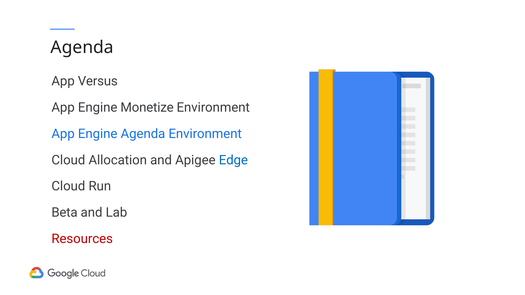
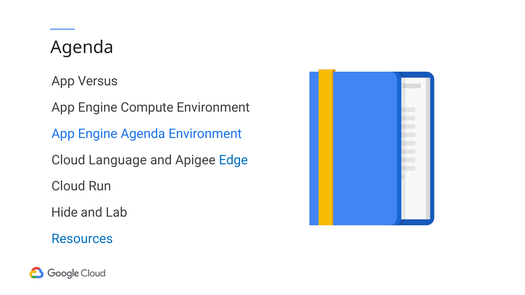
Monetize: Monetize -> Compute
Allocation: Allocation -> Language
Beta: Beta -> Hide
Resources colour: red -> blue
